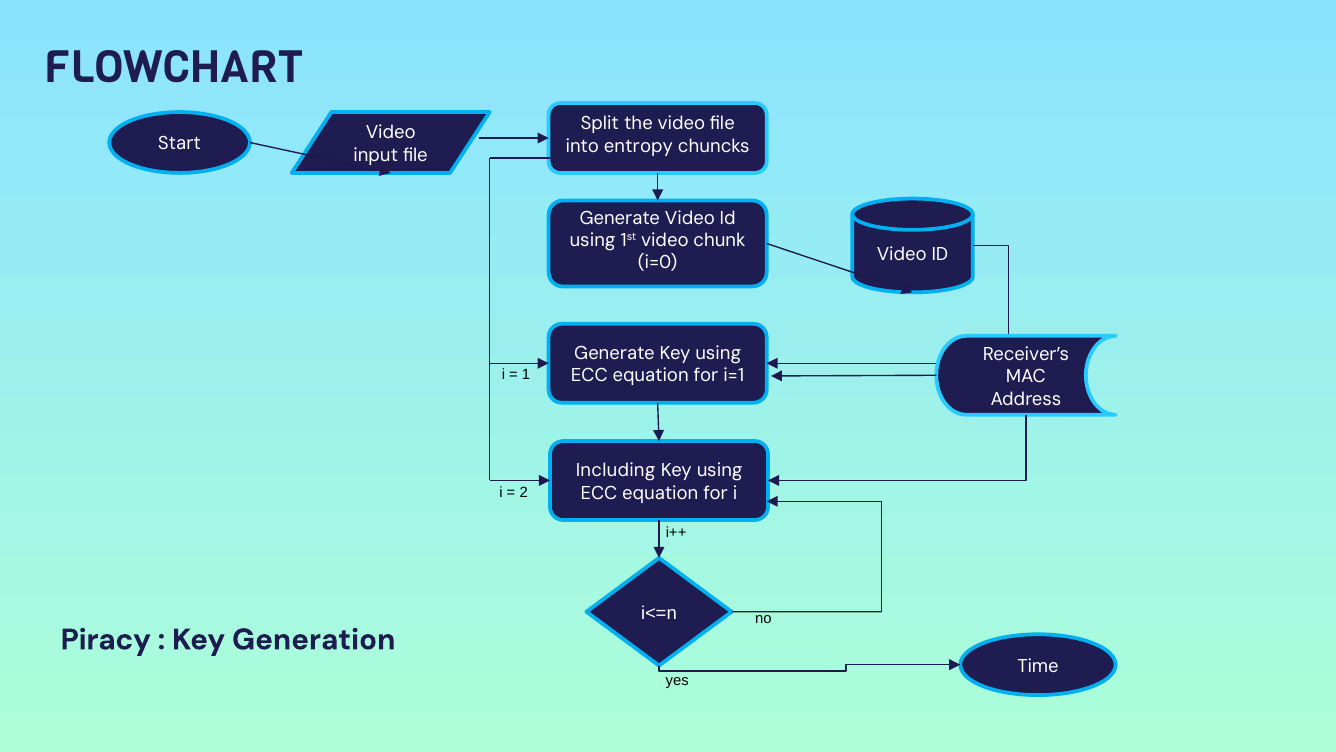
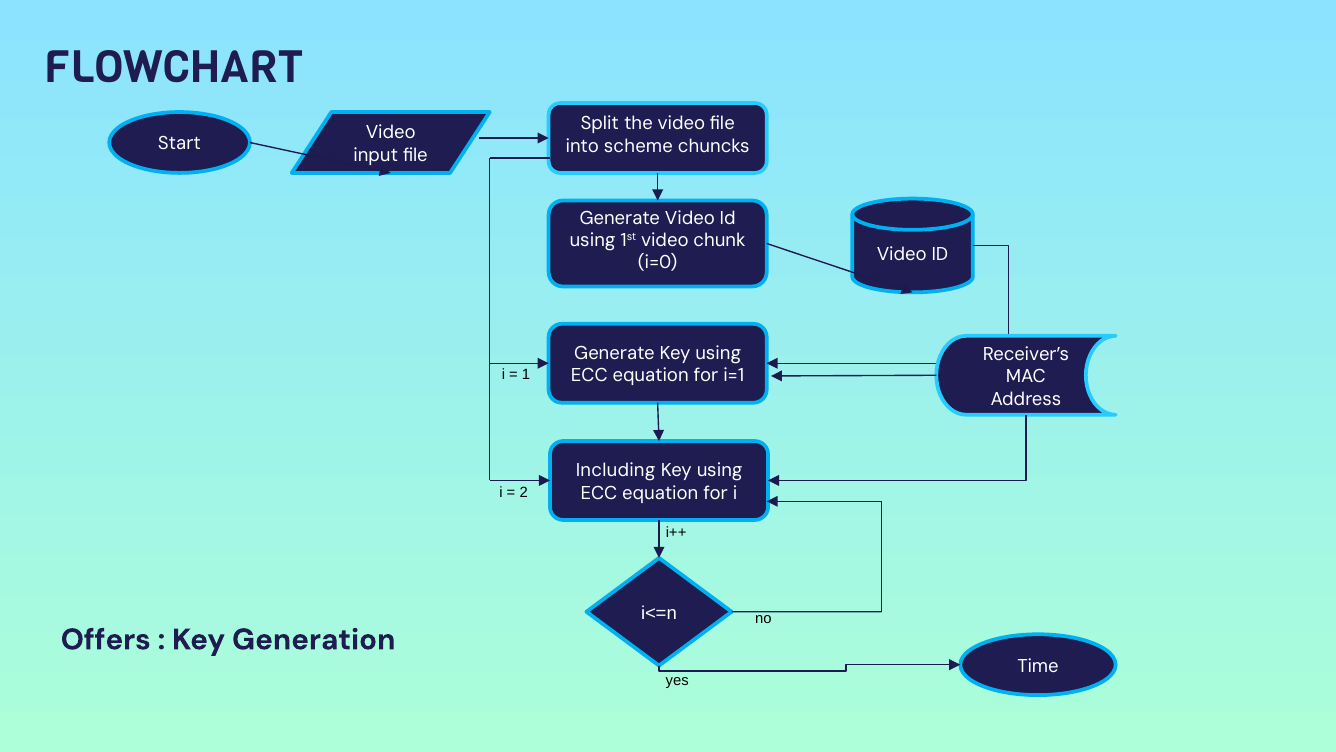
entropy: entropy -> scheme
Piracy: Piracy -> Offers
